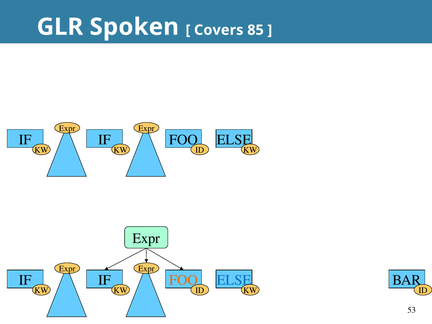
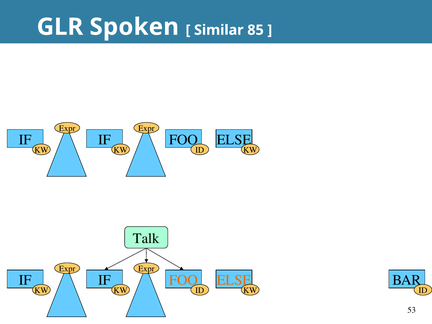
Covers: Covers -> Similar
Expr at (146, 238): Expr -> Talk
ELSE at (234, 280) colour: blue -> orange
